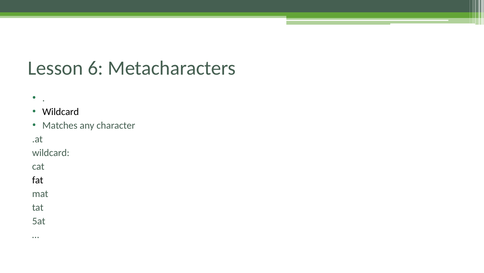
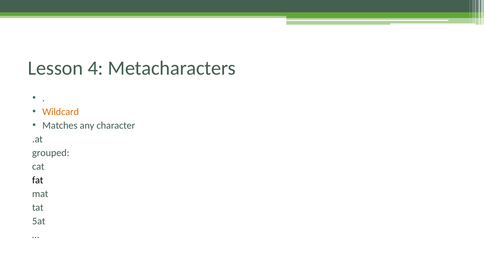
6: 6 -> 4
Wildcard at (61, 111) colour: black -> orange
wildcard at (51, 152): wildcard -> grouped
